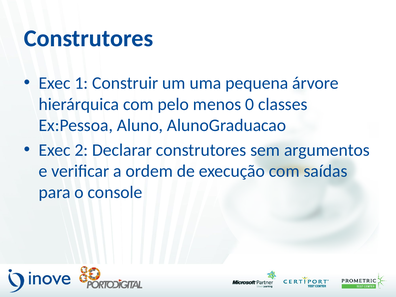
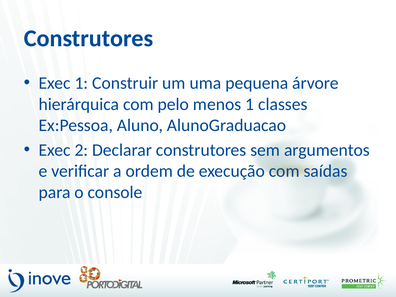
menos 0: 0 -> 1
